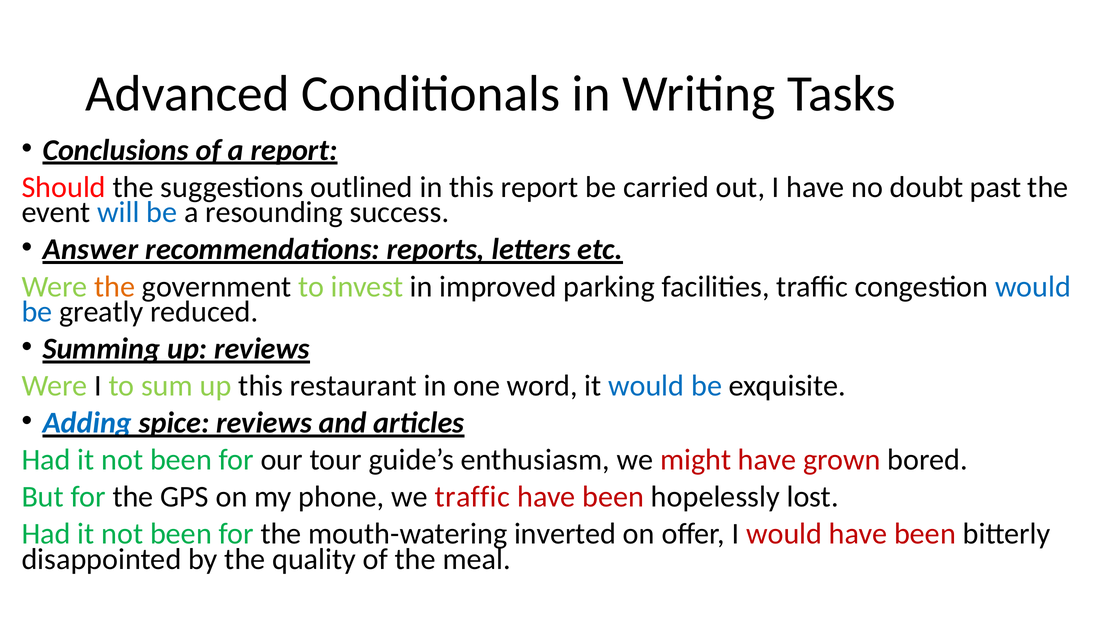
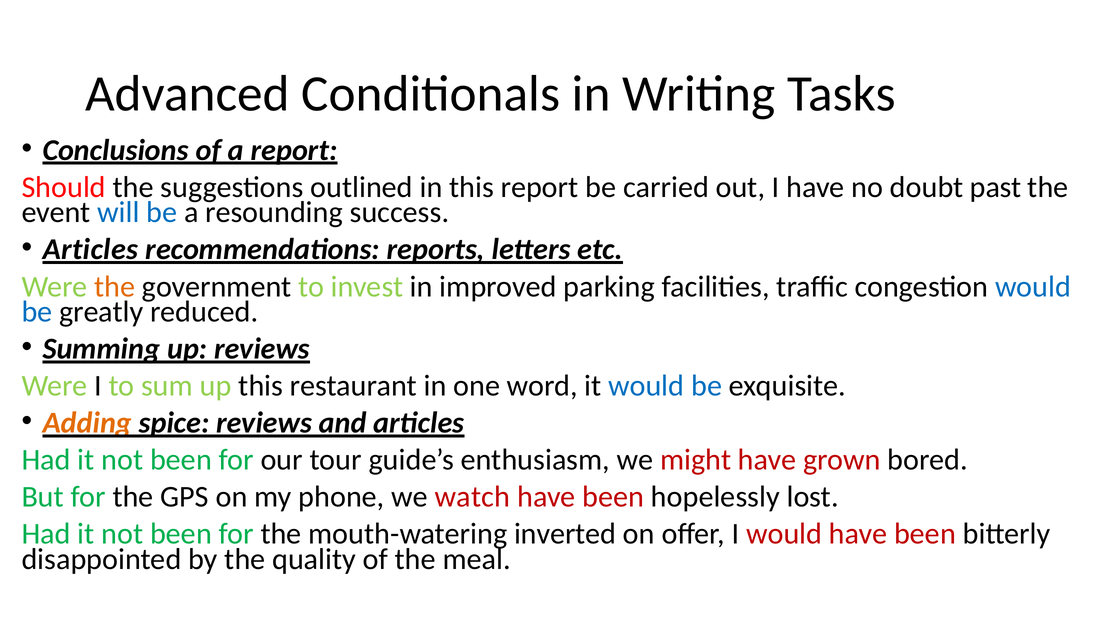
Answer at (90, 250): Answer -> Articles
Adding colour: blue -> orange
we traffic: traffic -> watch
